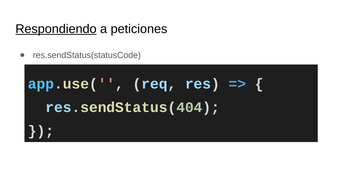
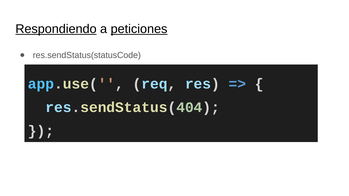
peticiones underline: none -> present
